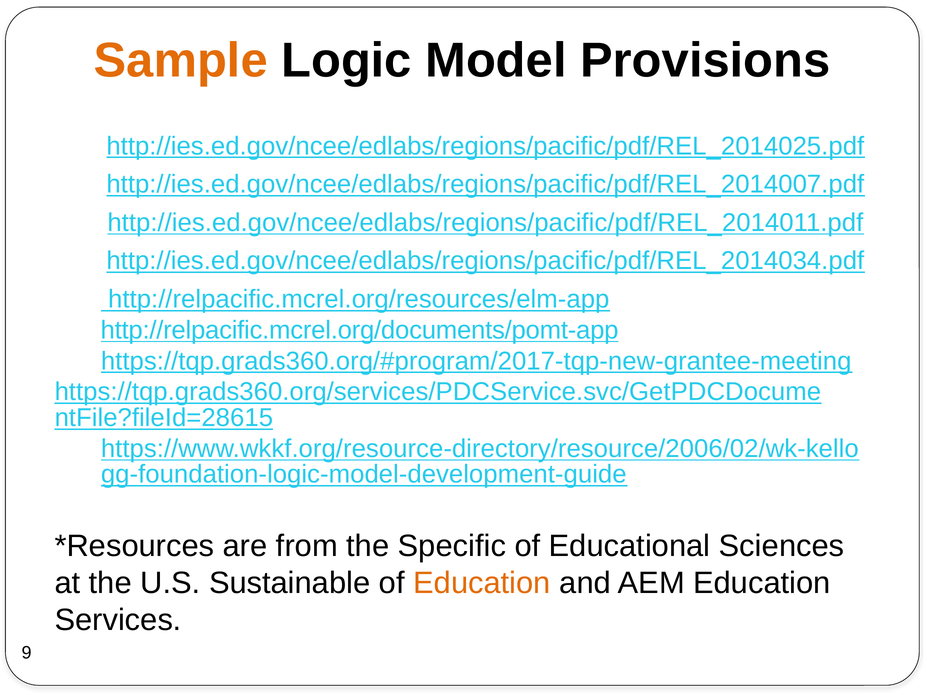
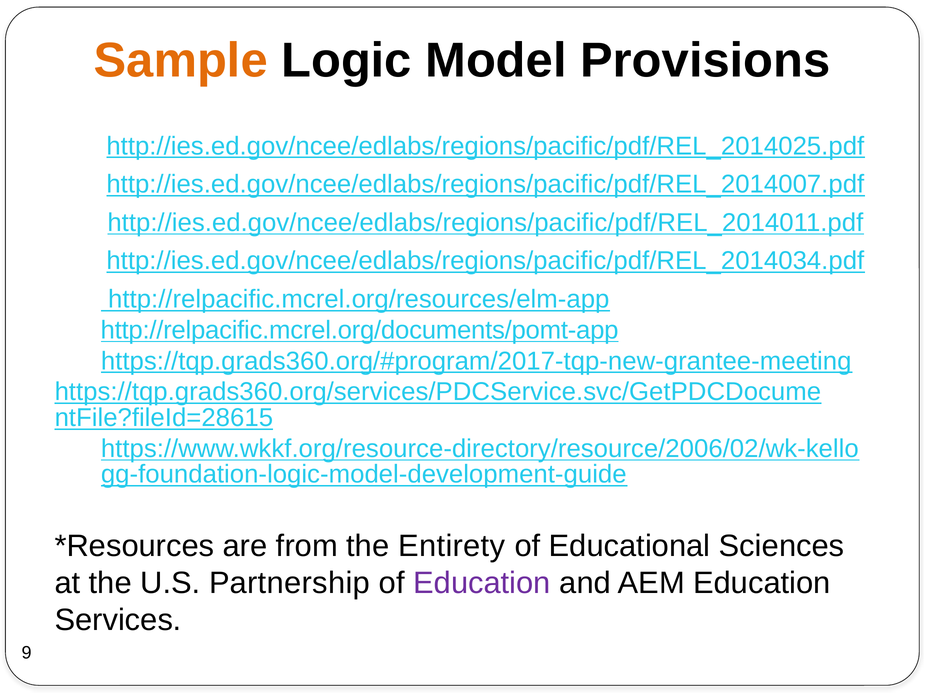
Specific: Specific -> Entirety
Sustainable: Sustainable -> Partnership
Education at (482, 583) colour: orange -> purple
